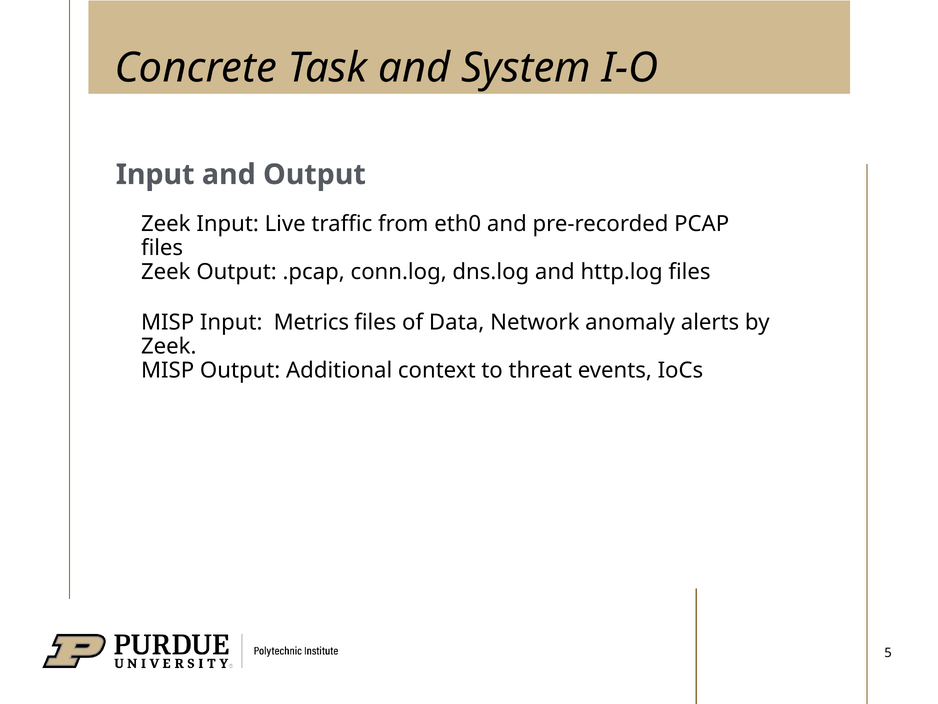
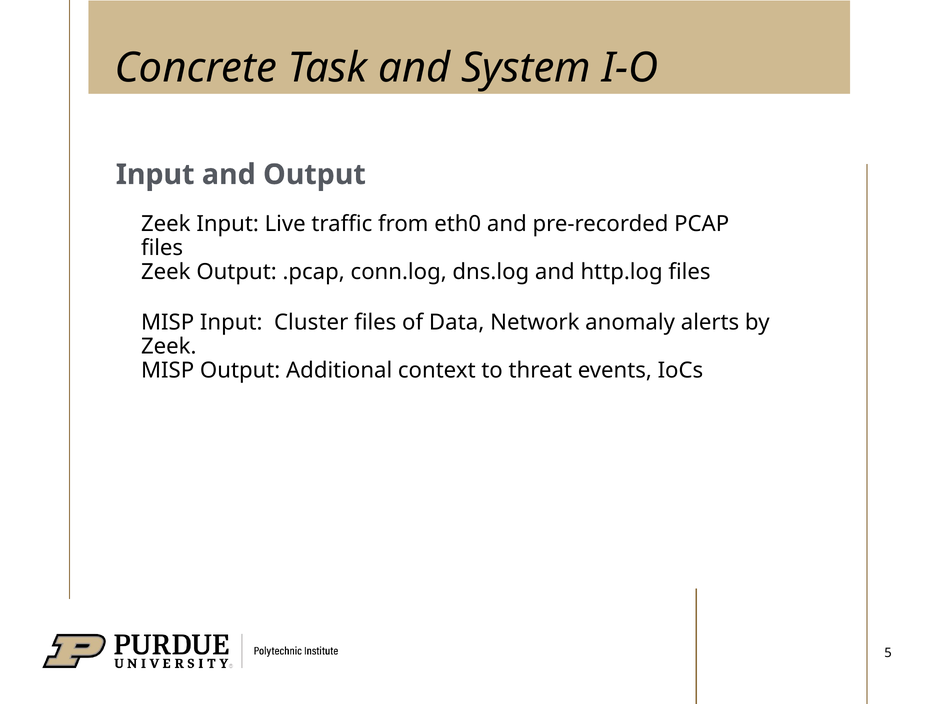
Metrics: Metrics -> Cluster
